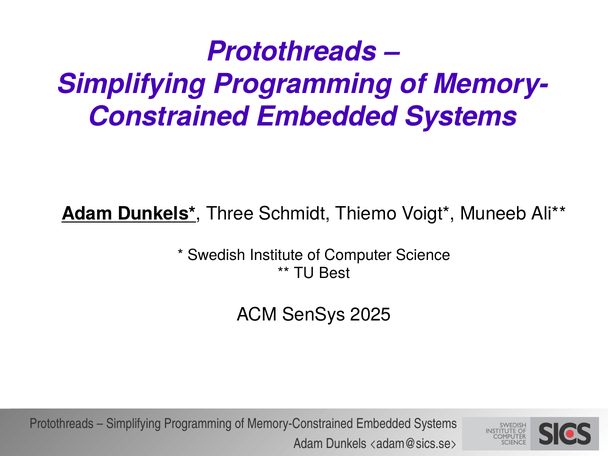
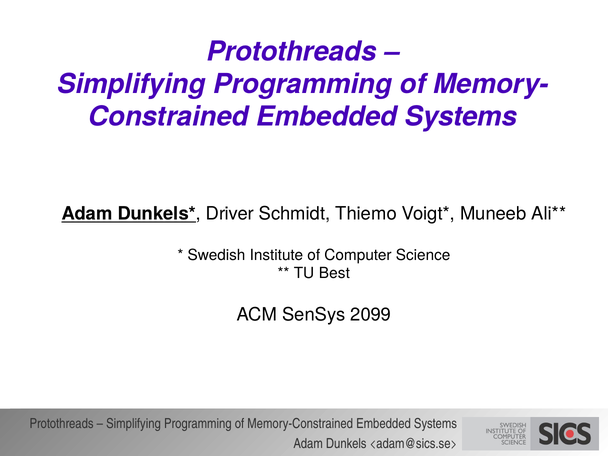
Three: Three -> Driver
2025: 2025 -> 2099
